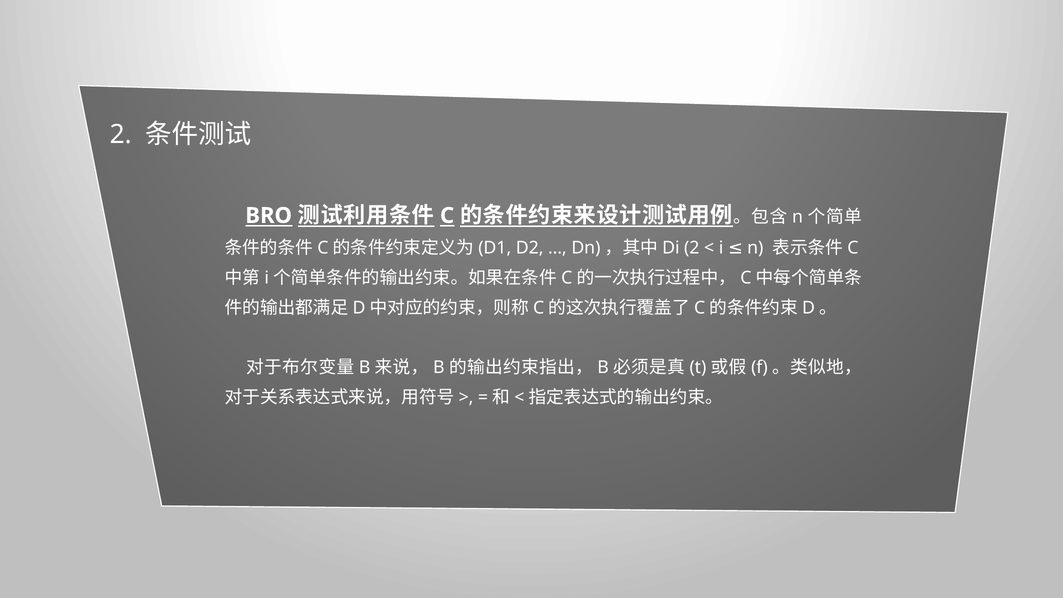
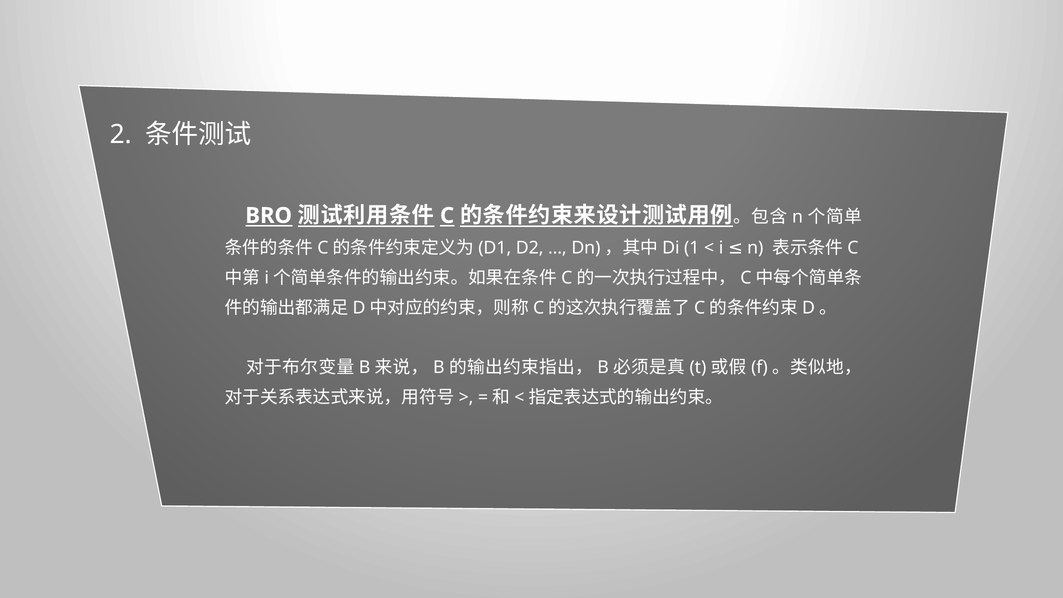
2 at (692, 248): 2 -> 1
